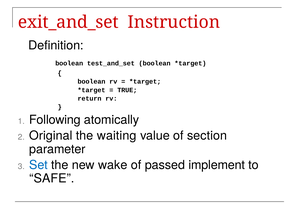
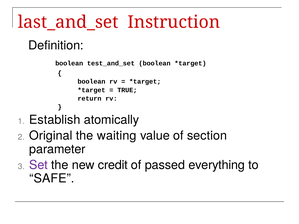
exit_and_set: exit_and_set -> last_and_set
Following: Following -> Establish
Set colour: blue -> purple
wake: wake -> credit
implement: implement -> everything
